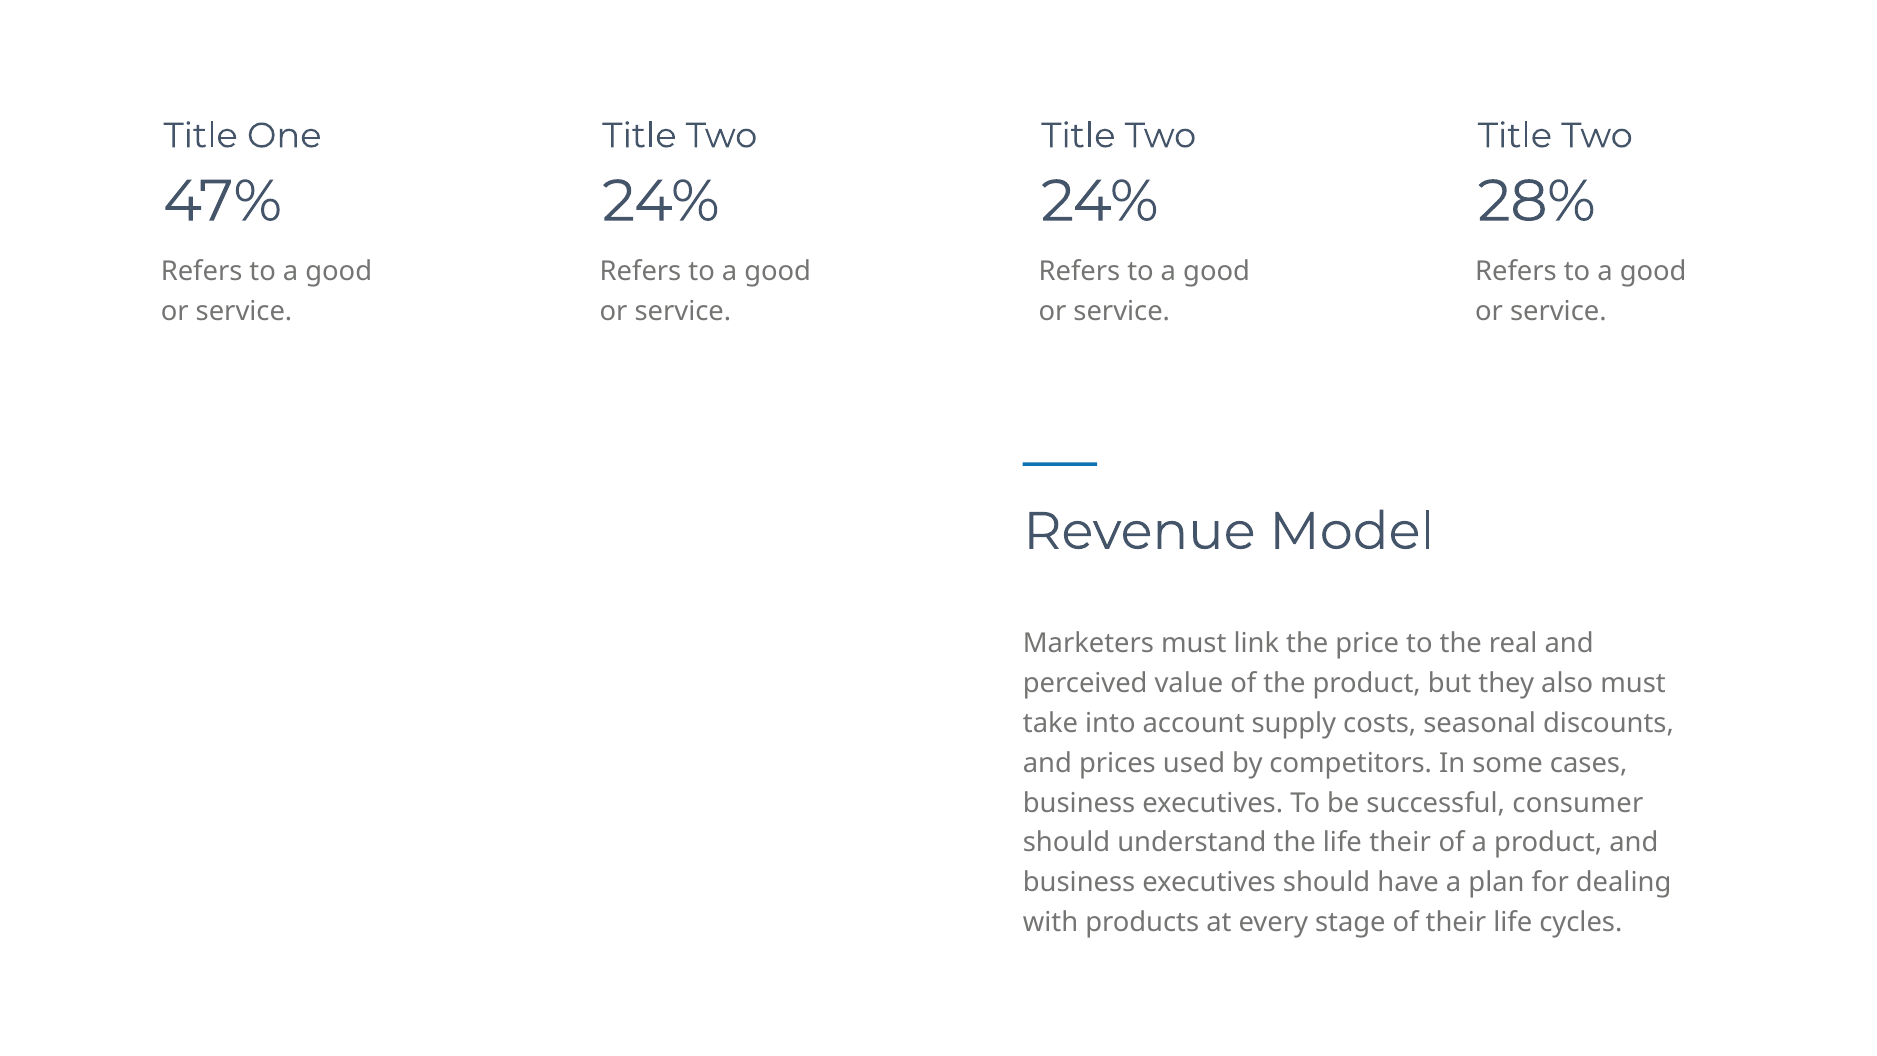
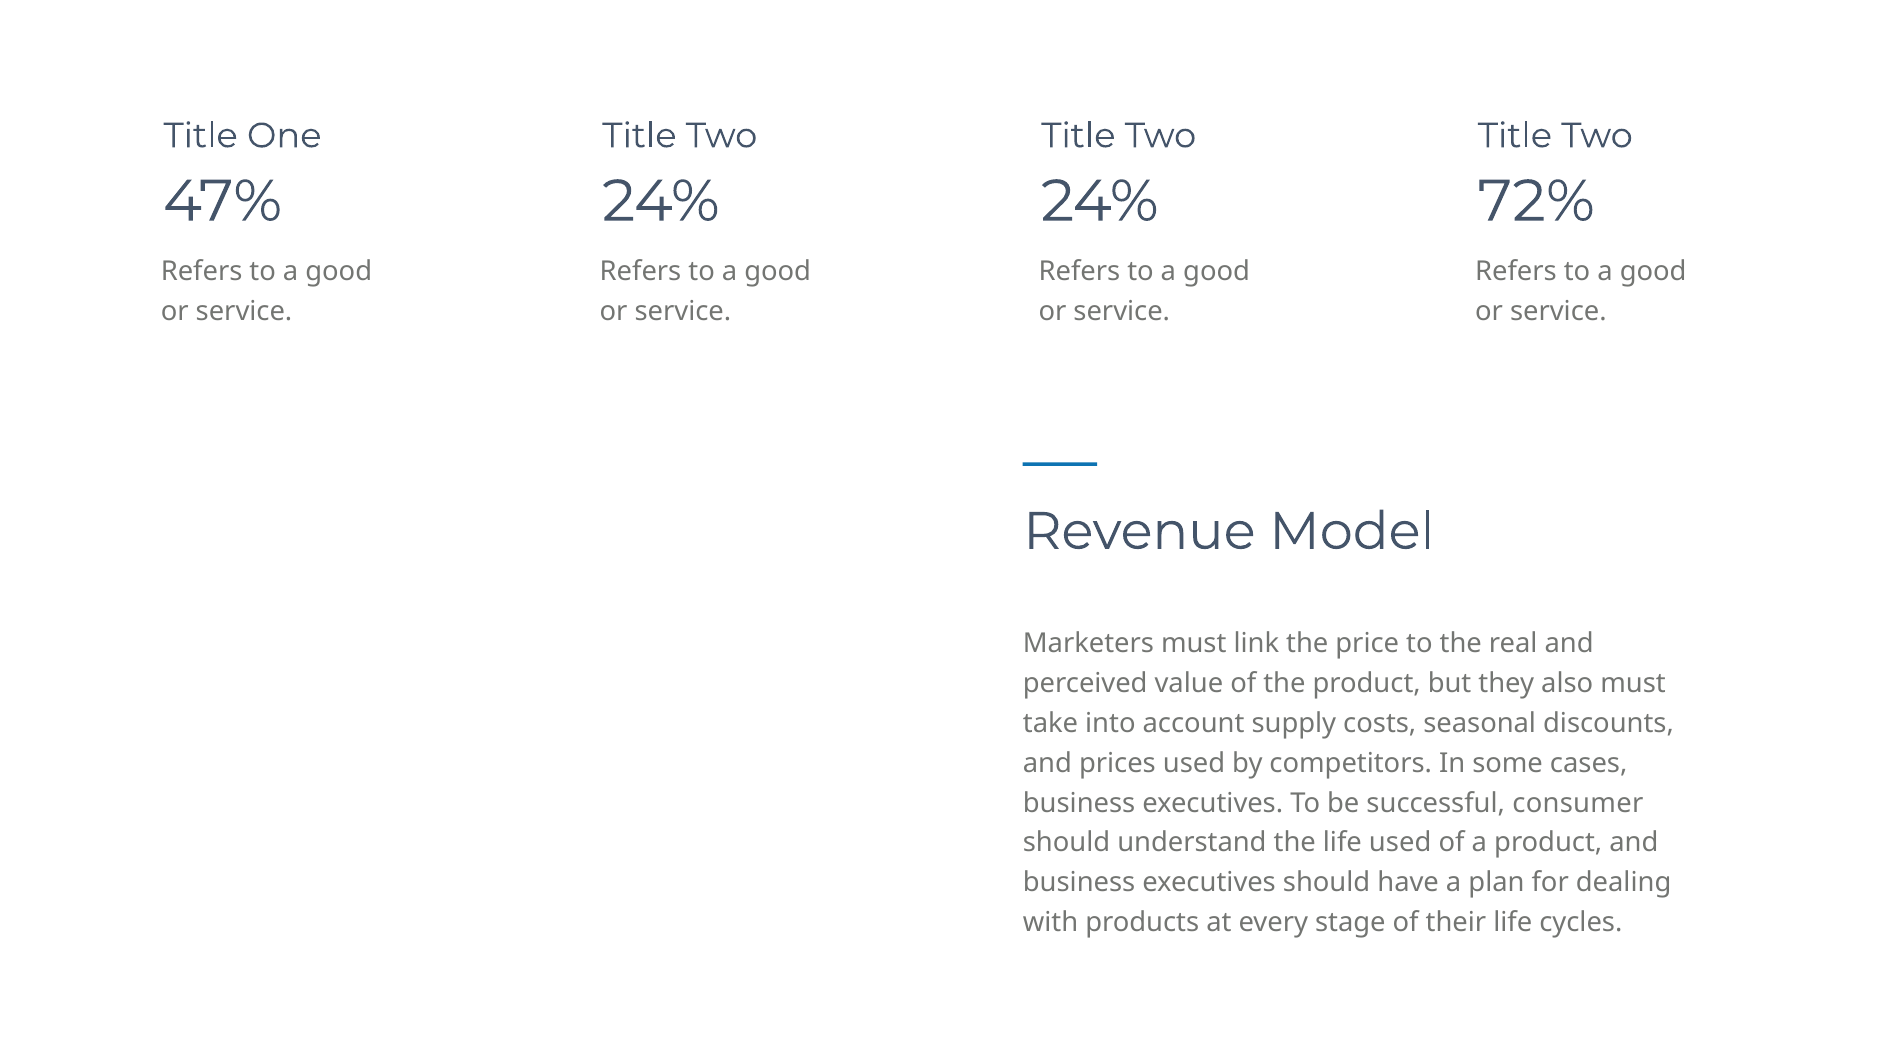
28%: 28% -> 72%
life their: their -> used
